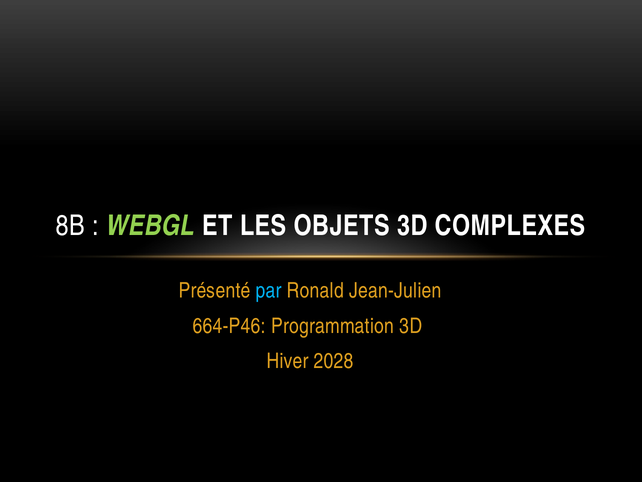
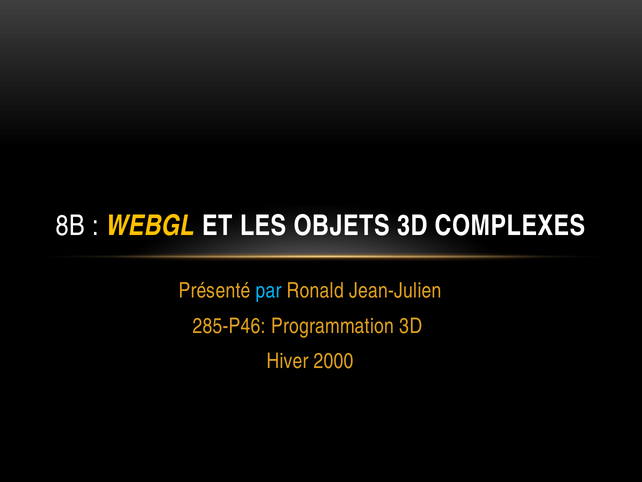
WEBGL colour: light green -> yellow
664-P46: 664-P46 -> 285-P46
2028: 2028 -> 2000
